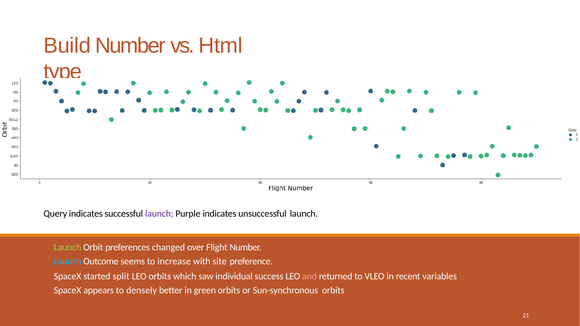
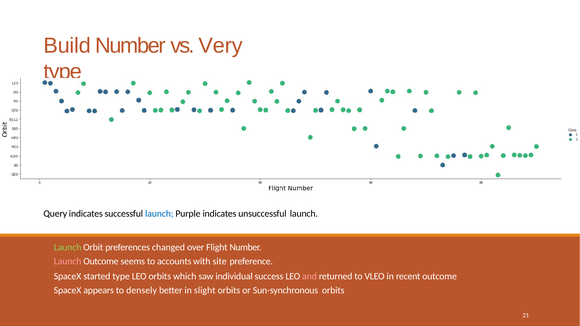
Html: Html -> Very
launch at (159, 214) colour: purple -> blue
Launch at (68, 262) colour: light blue -> pink
increase: increase -> accounts
started split: split -> type
recent variables: variables -> outcome
green: green -> slight
